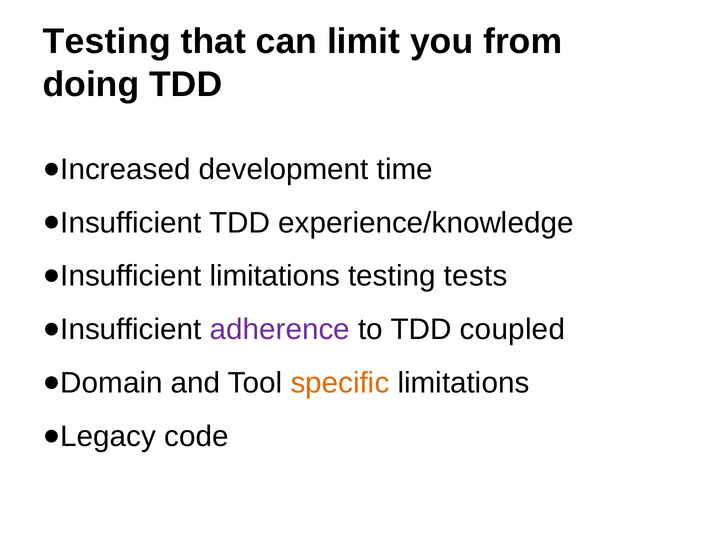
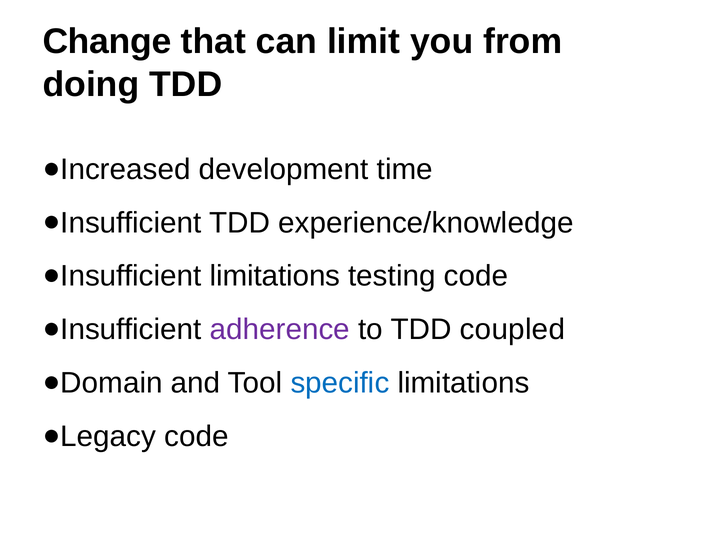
Testing at (107, 42): Testing -> Change
testing tests: tests -> code
specific colour: orange -> blue
